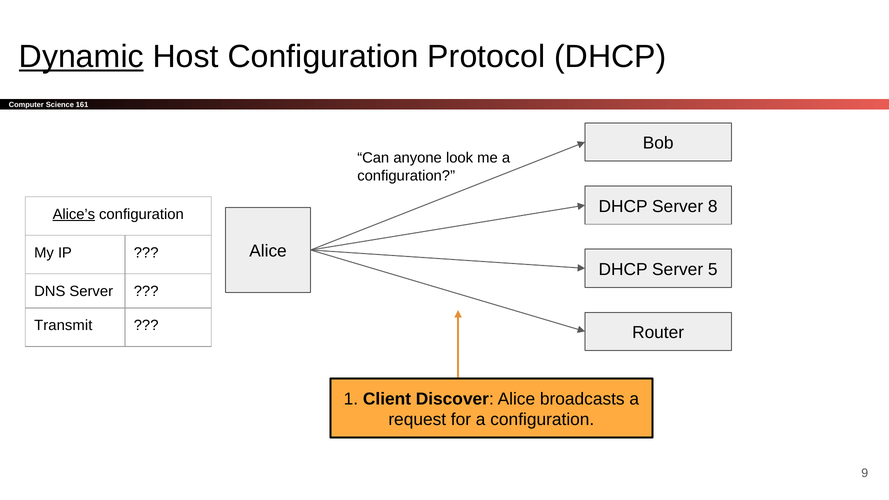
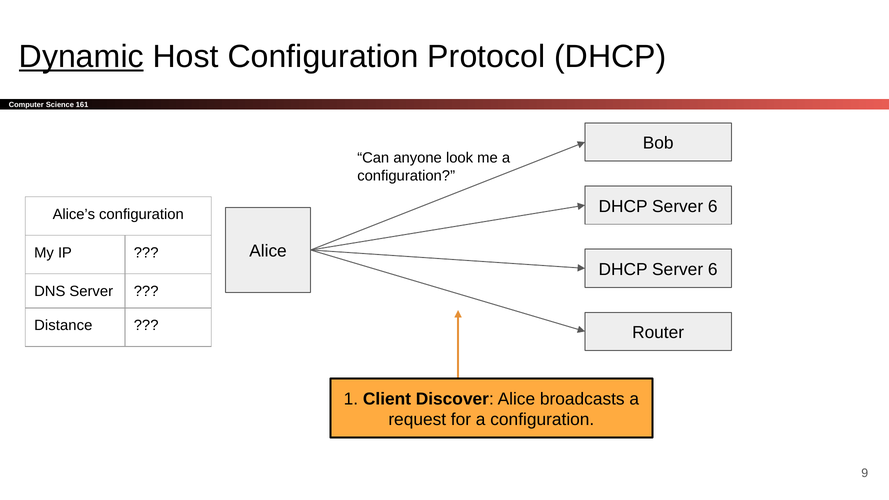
8 at (713, 206): 8 -> 6
Alice’s underline: present -> none
5 at (713, 270): 5 -> 6
Transmit: Transmit -> Distance
